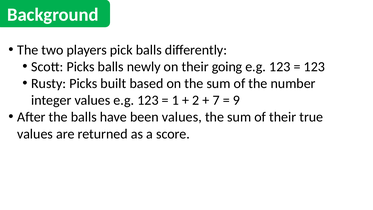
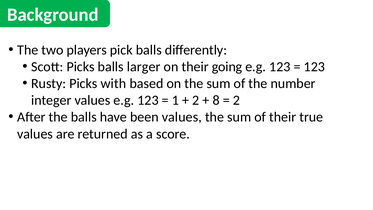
newly: newly -> larger
built: built -> with
7: 7 -> 8
9 at (236, 100): 9 -> 2
